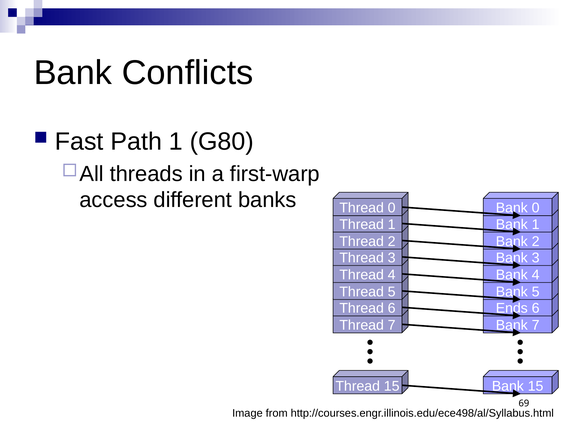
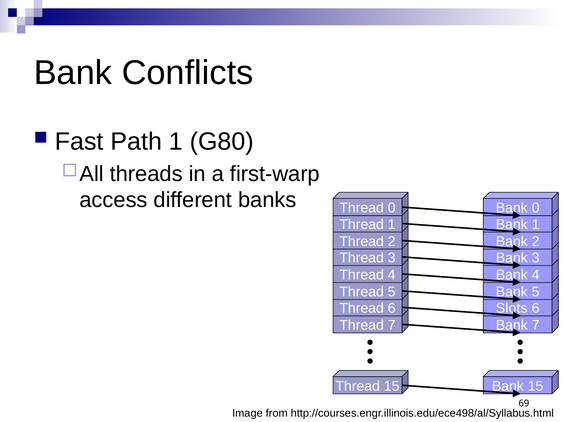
Ends: Ends -> Slots
